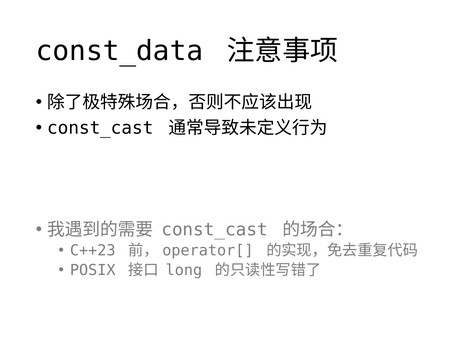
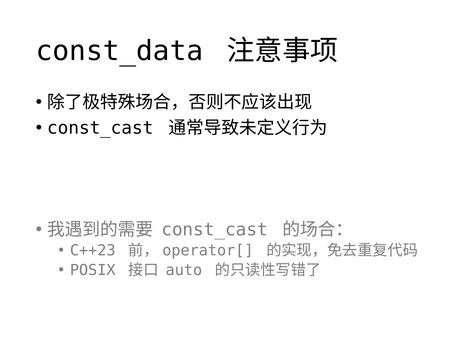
long: long -> auto
